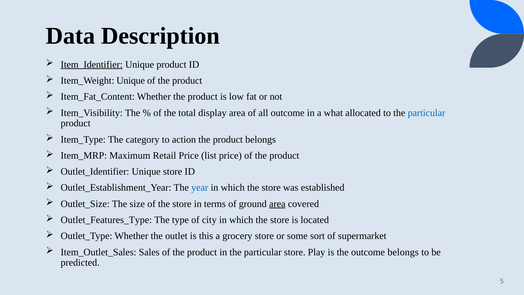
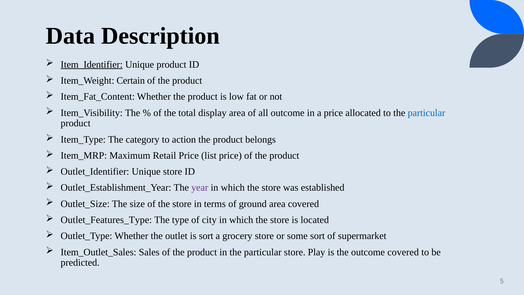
Item_Weight Unique: Unique -> Certain
a what: what -> price
year colour: blue -> purple
area at (277, 204) underline: present -> none
is this: this -> sort
outcome belongs: belongs -> covered
